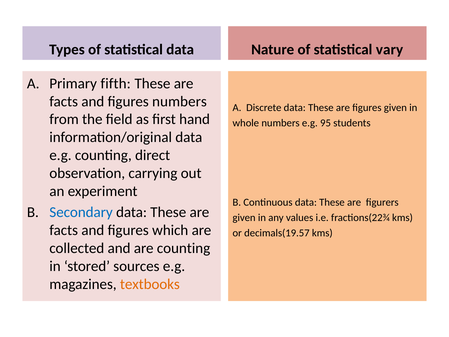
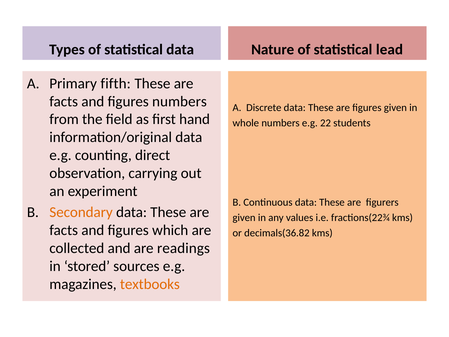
vary: vary -> lead
95: 95 -> 22
Secondary colour: blue -> orange
decimals(19.57: decimals(19.57 -> decimals(36.82
are counting: counting -> readings
